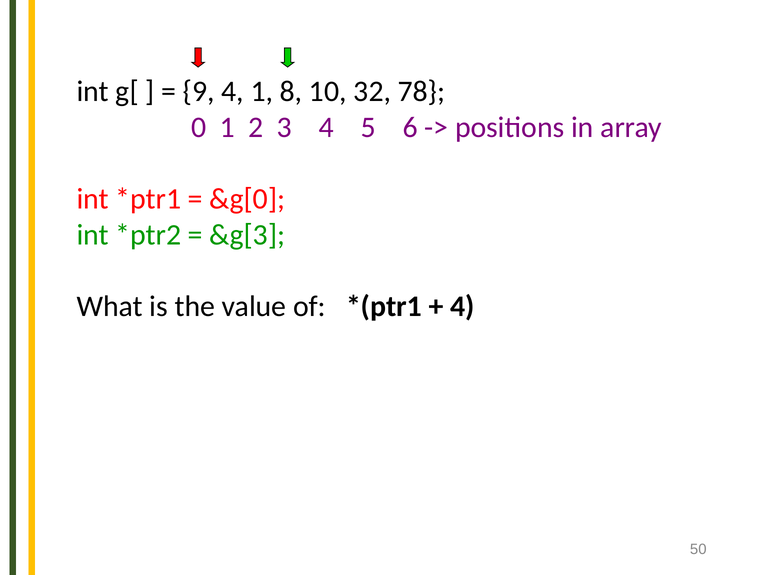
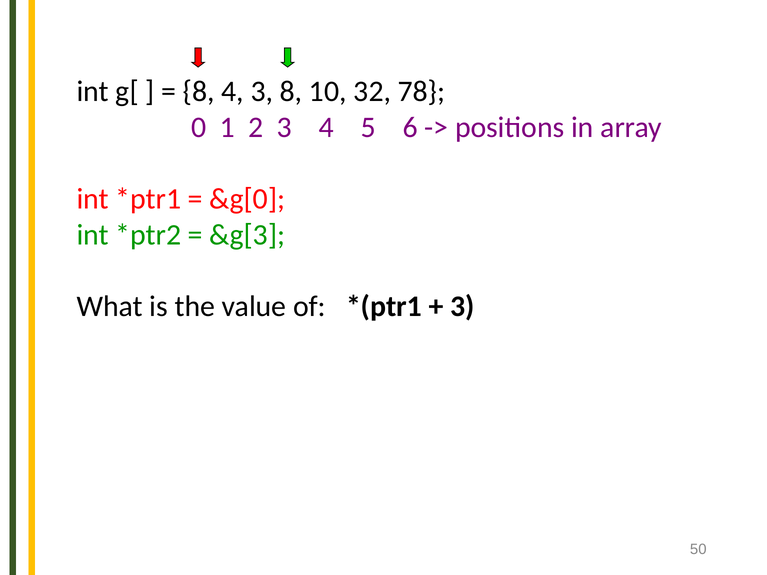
9 at (199, 92): 9 -> 8
4 1: 1 -> 3
4 at (462, 306): 4 -> 3
